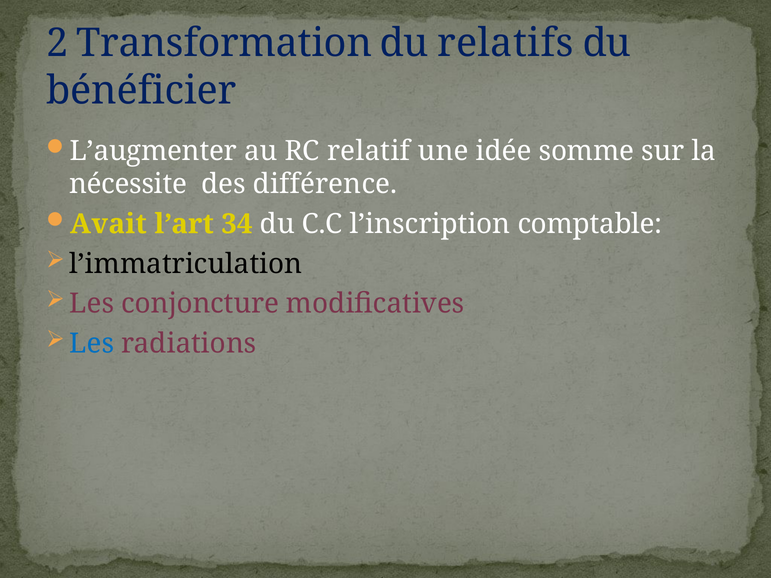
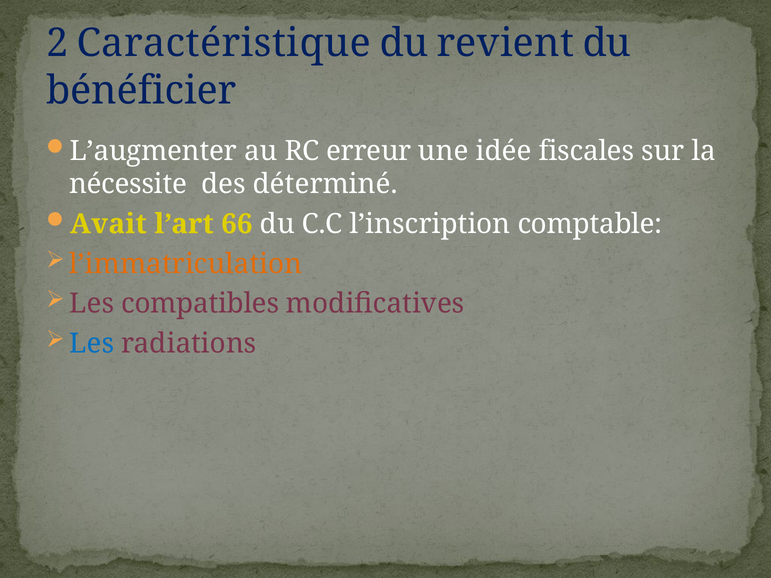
Transformation: Transformation -> Caractéristique
relatifs: relatifs -> revient
relatif: relatif -> erreur
somme: somme -> fiscales
différence: différence -> déterminé
34: 34 -> 66
l’immatriculation colour: black -> orange
conjoncture: conjoncture -> compatibles
